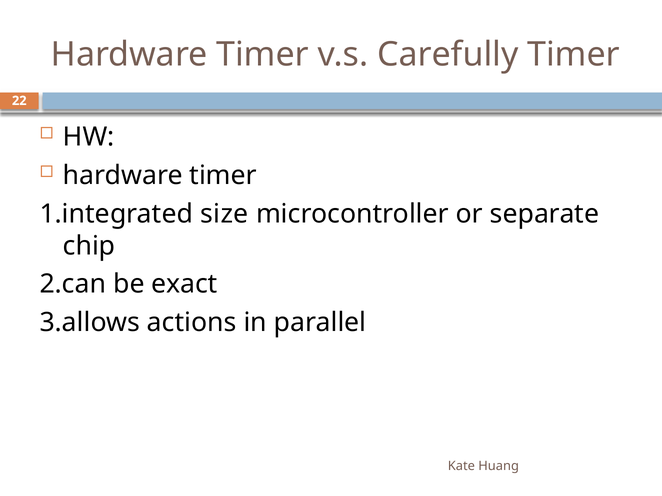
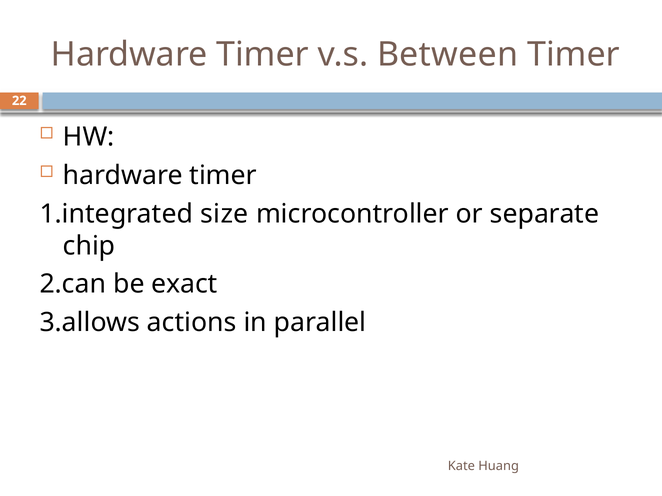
Carefully: Carefully -> Between
